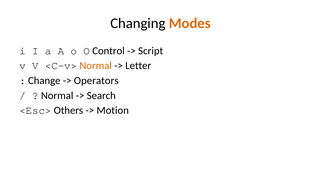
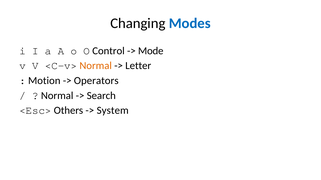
Modes colour: orange -> blue
Script: Script -> Mode
Change: Change -> Motion
Motion: Motion -> System
